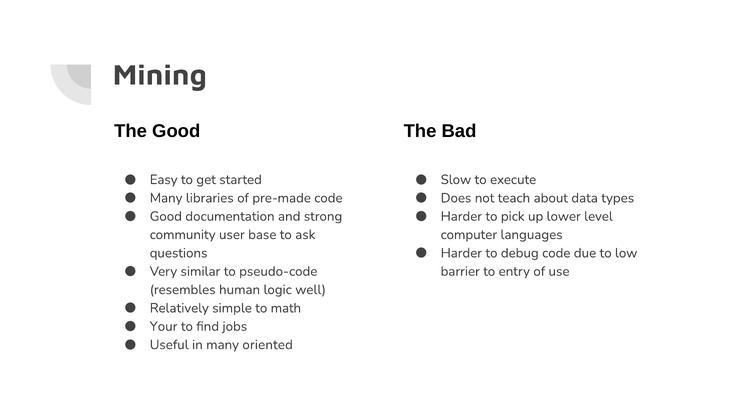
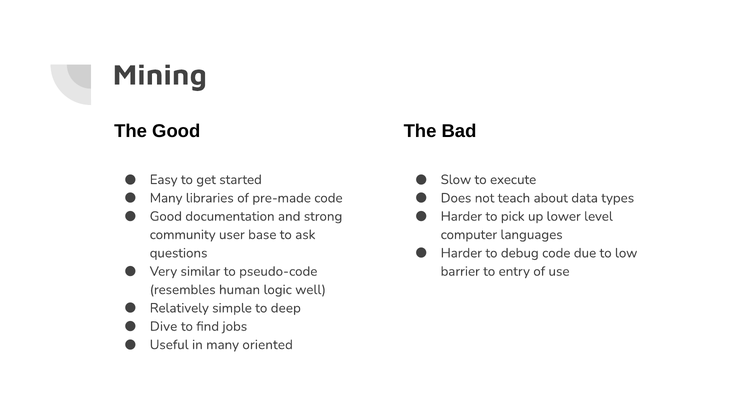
math: math -> deep
Your: Your -> Dive
